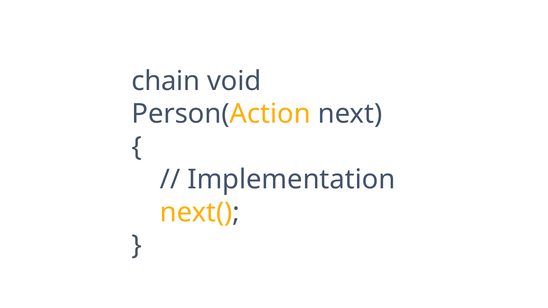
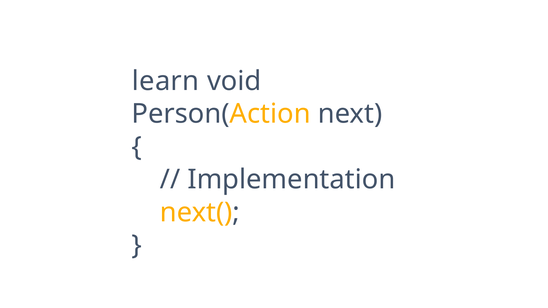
chain: chain -> learn
